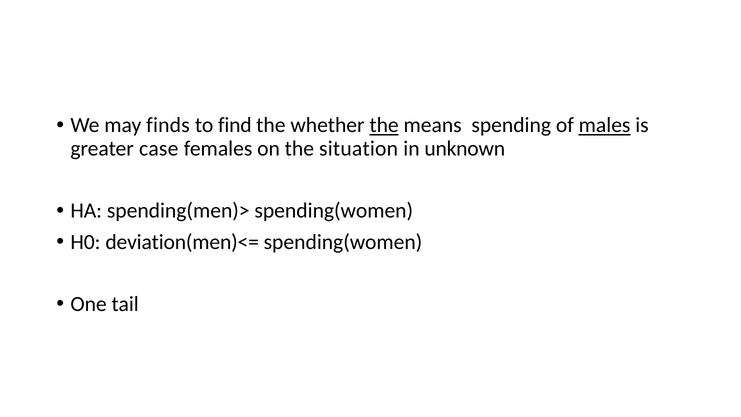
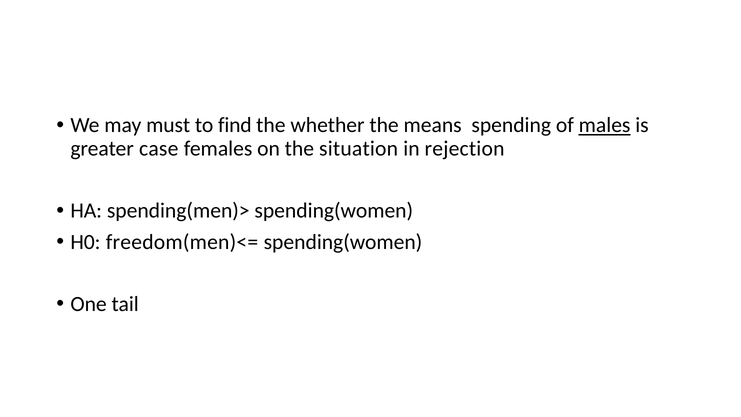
finds: finds -> must
the at (384, 125) underline: present -> none
unknown: unknown -> rejection
deviation(men)<=: deviation(men)<= -> freedom(men)<=
